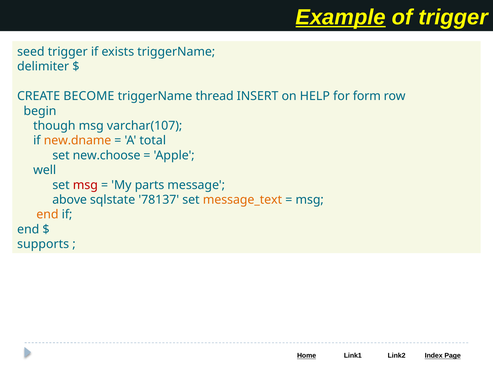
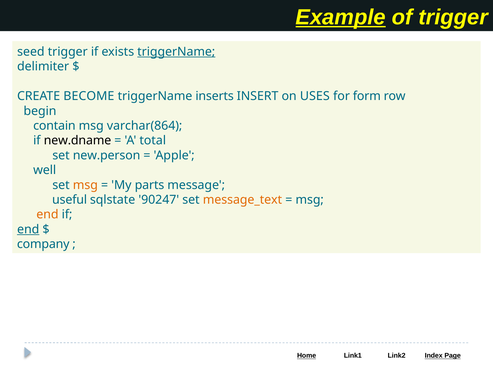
triggerName at (176, 52) underline: none -> present
thread: thread -> inserts
HELP: HELP -> USES
though: though -> contain
varchar(107: varchar(107 -> varchar(864
new.dname colour: orange -> black
new.choose: new.choose -> new.person
msg at (85, 185) colour: red -> orange
above: above -> useful
78137: 78137 -> 90247
end at (28, 229) underline: none -> present
supports: supports -> company
